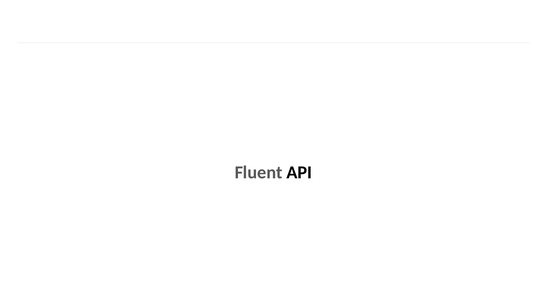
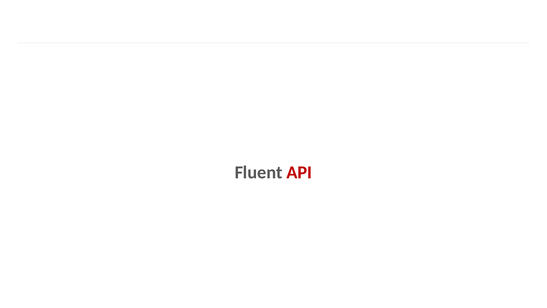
API colour: black -> red
